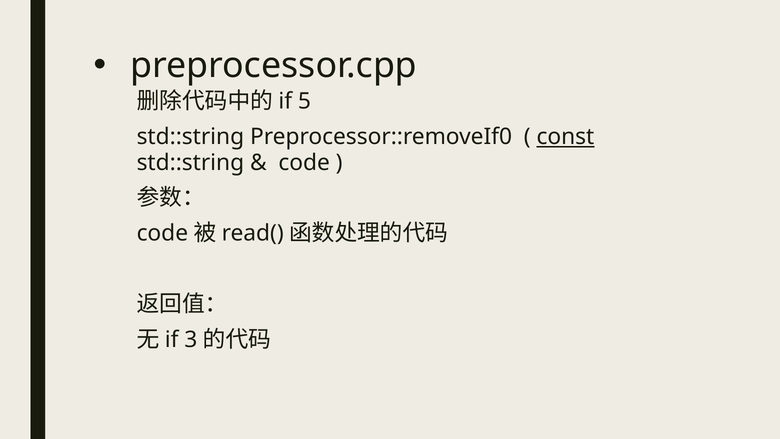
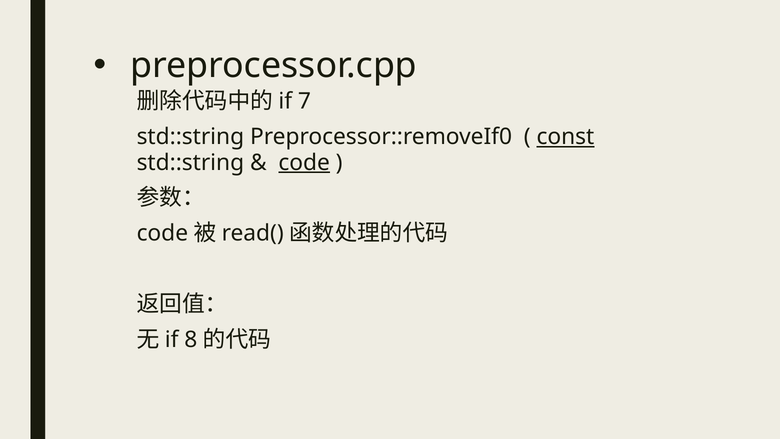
5: 5 -> 7
code at (304, 162) underline: none -> present
3: 3 -> 8
